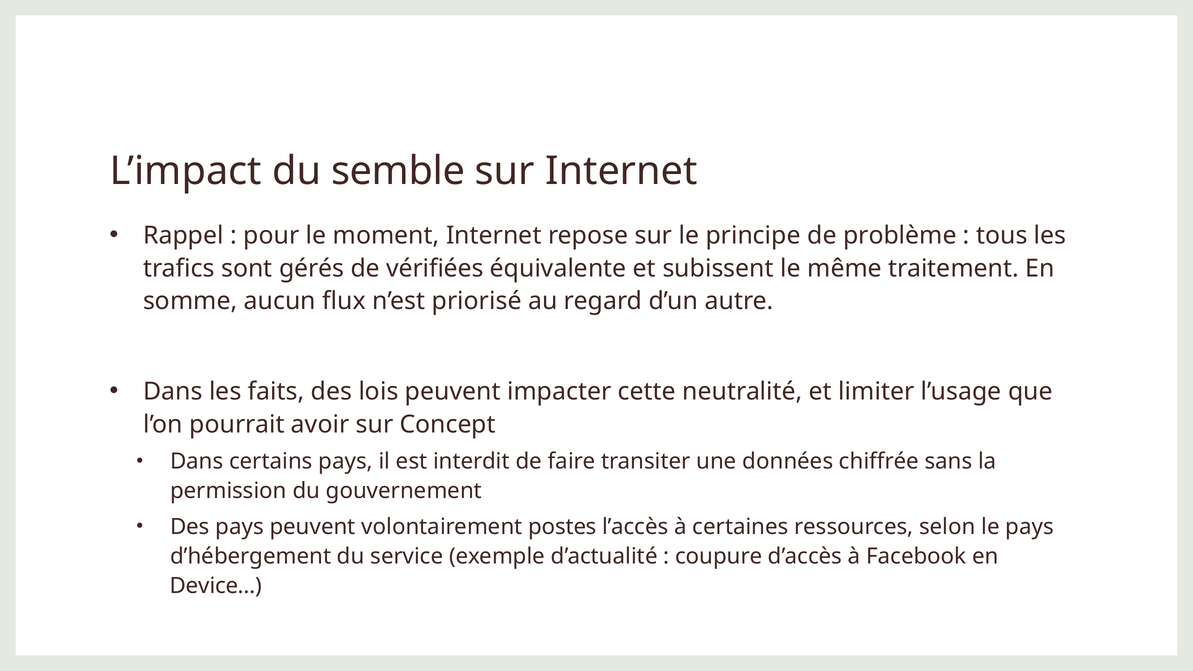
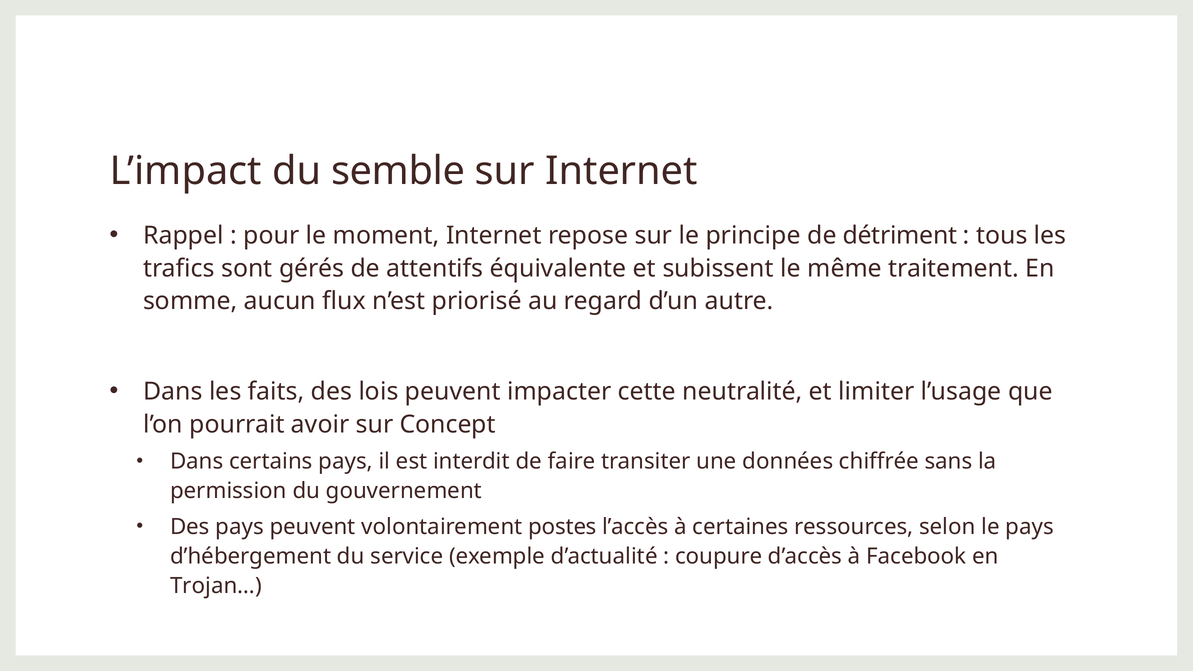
problème: problème -> détriment
vérifiées: vérifiées -> attentifs
Device…: Device… -> Trojan…
